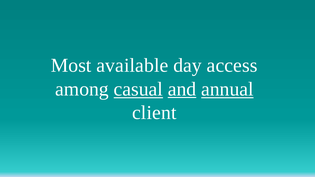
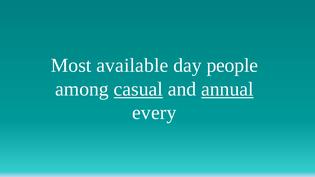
access: access -> people
and underline: present -> none
client: client -> every
